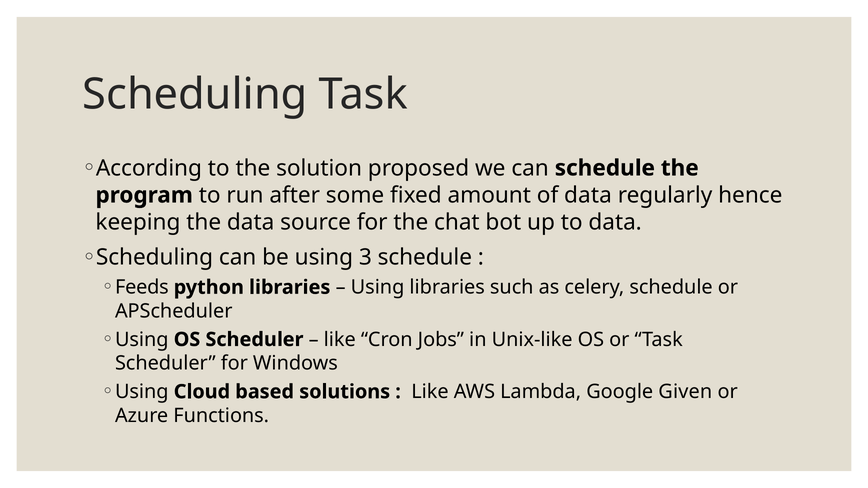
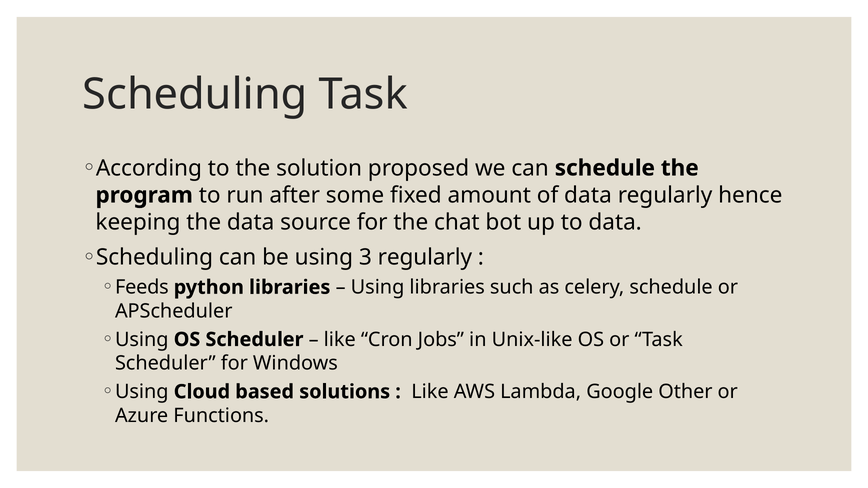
3 schedule: schedule -> regularly
Given: Given -> Other
